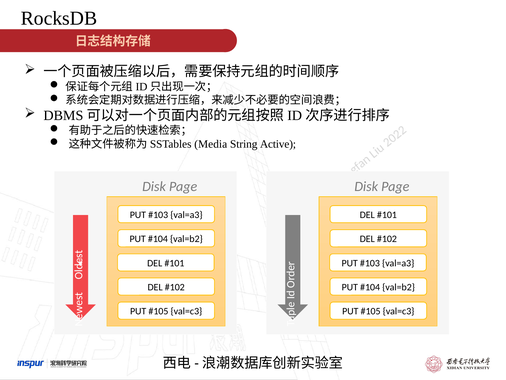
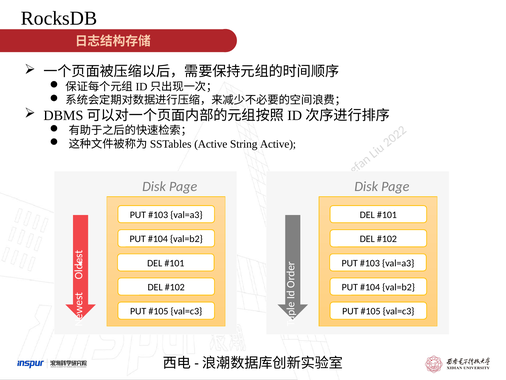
Media at (211, 144): Media -> Active
